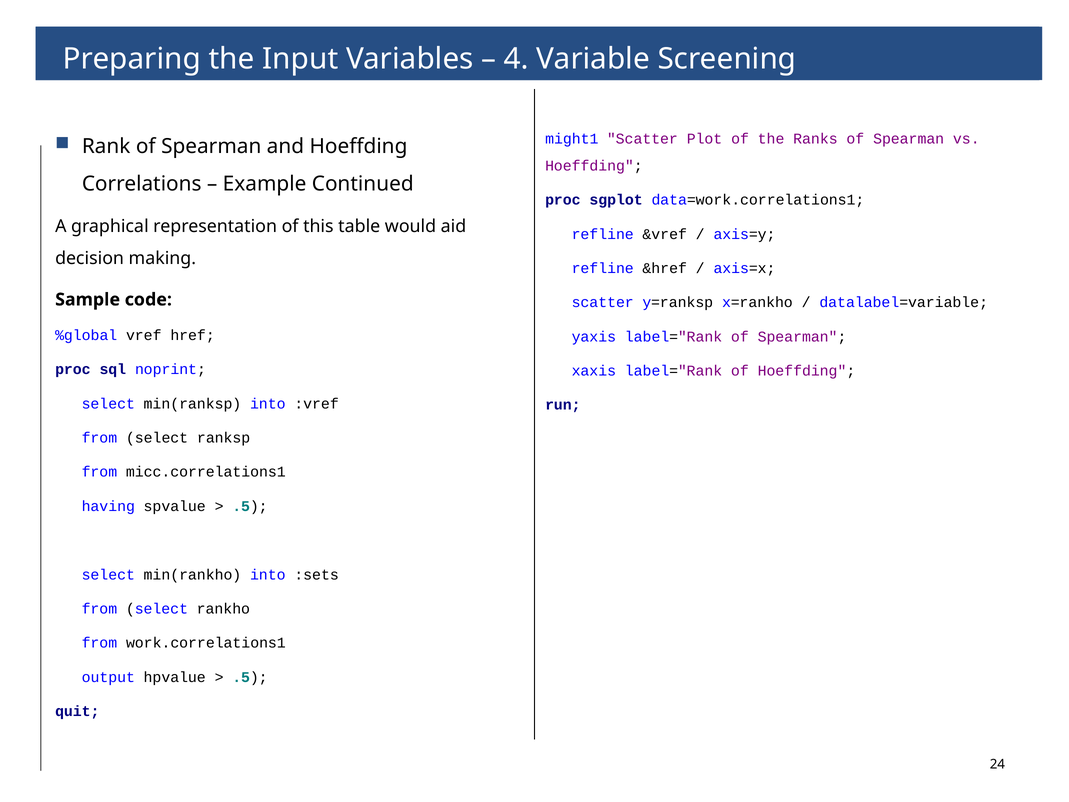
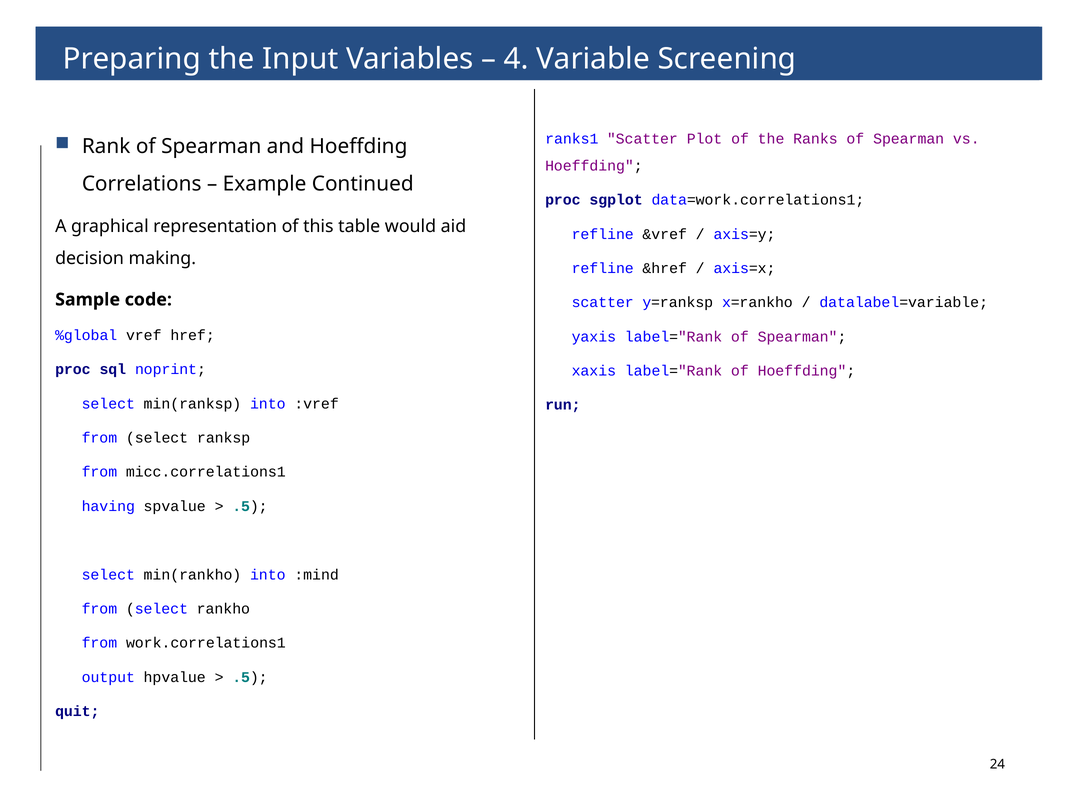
might1: might1 -> ranks1
:sets: :sets -> :mind
